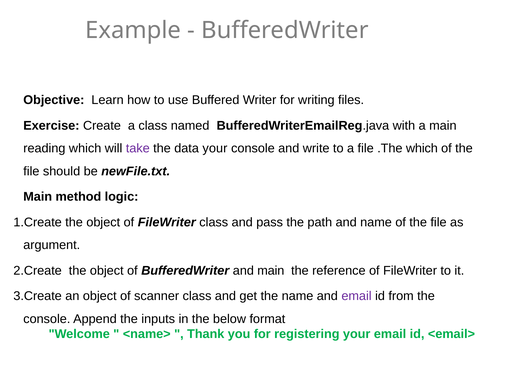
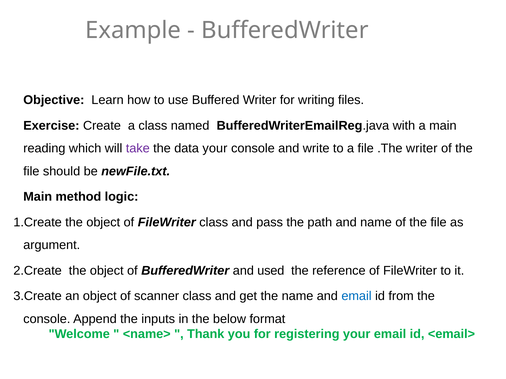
.The which: which -> writer
and main: main -> used
email at (357, 296) colour: purple -> blue
